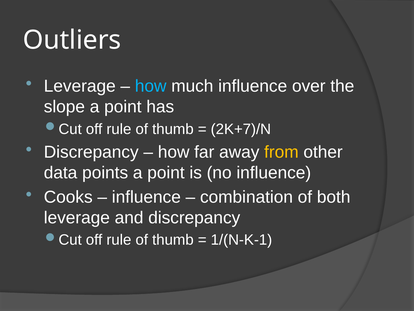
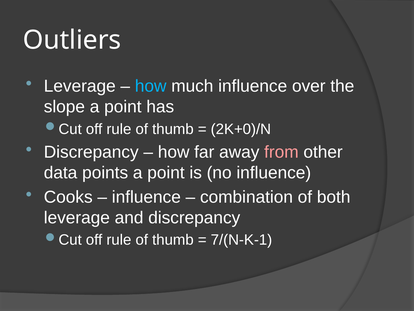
2K+7)/N: 2K+7)/N -> 2K+0)/N
from colour: yellow -> pink
1/(N-K-1: 1/(N-K-1 -> 7/(N-K-1
